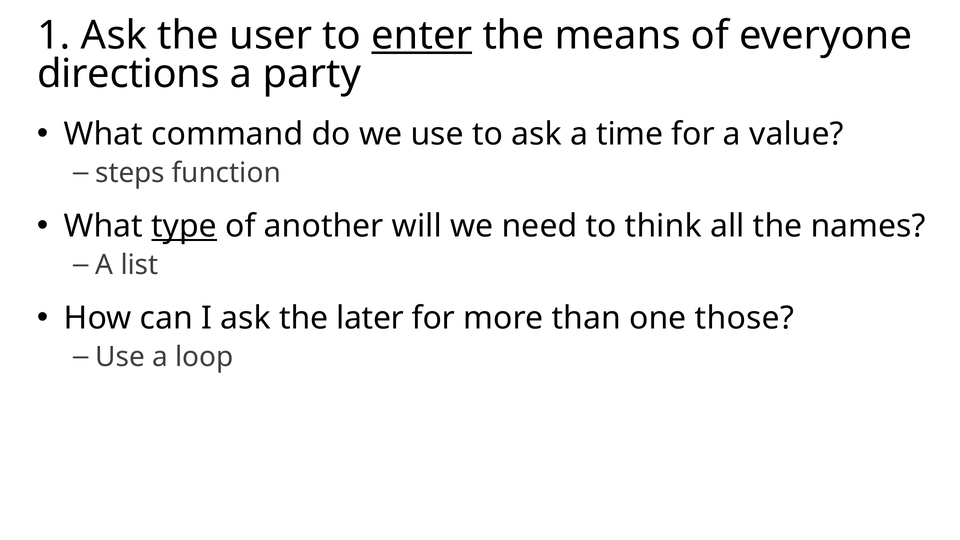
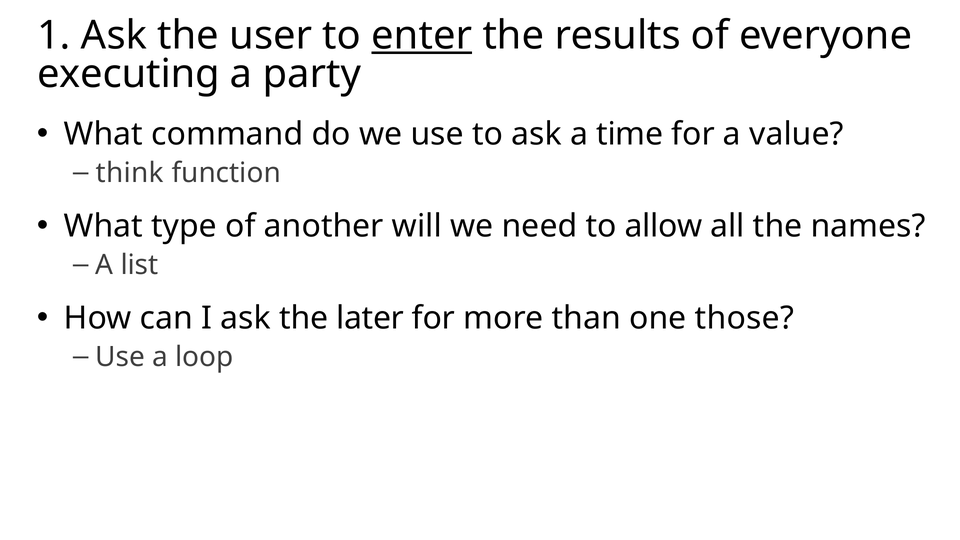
means: means -> results
directions: directions -> executing
steps: steps -> think
type underline: present -> none
think: think -> allow
